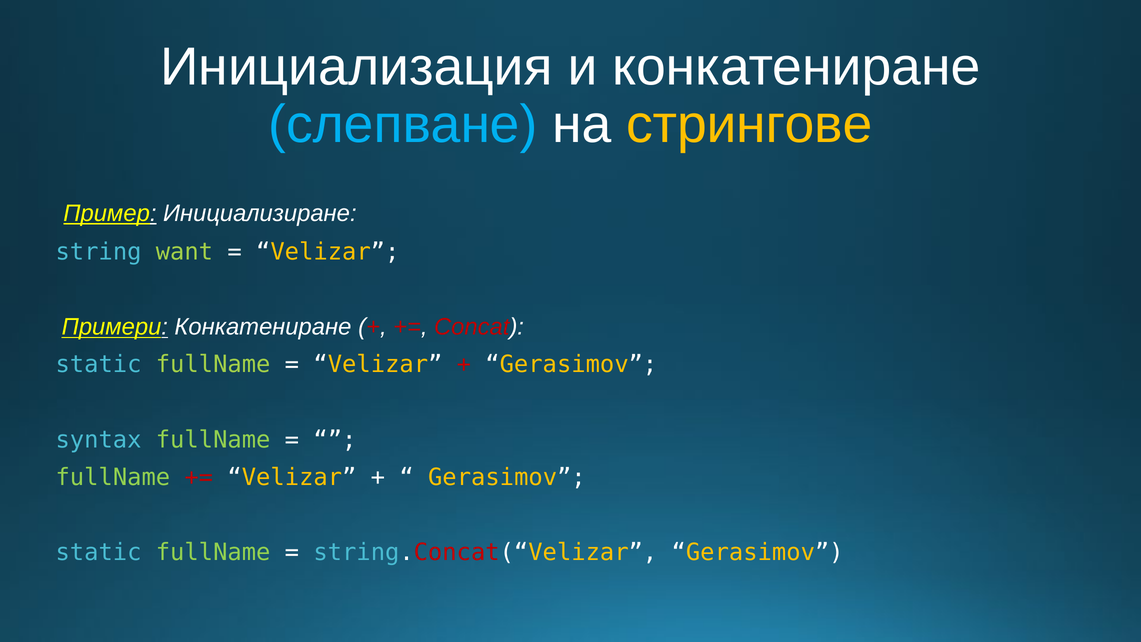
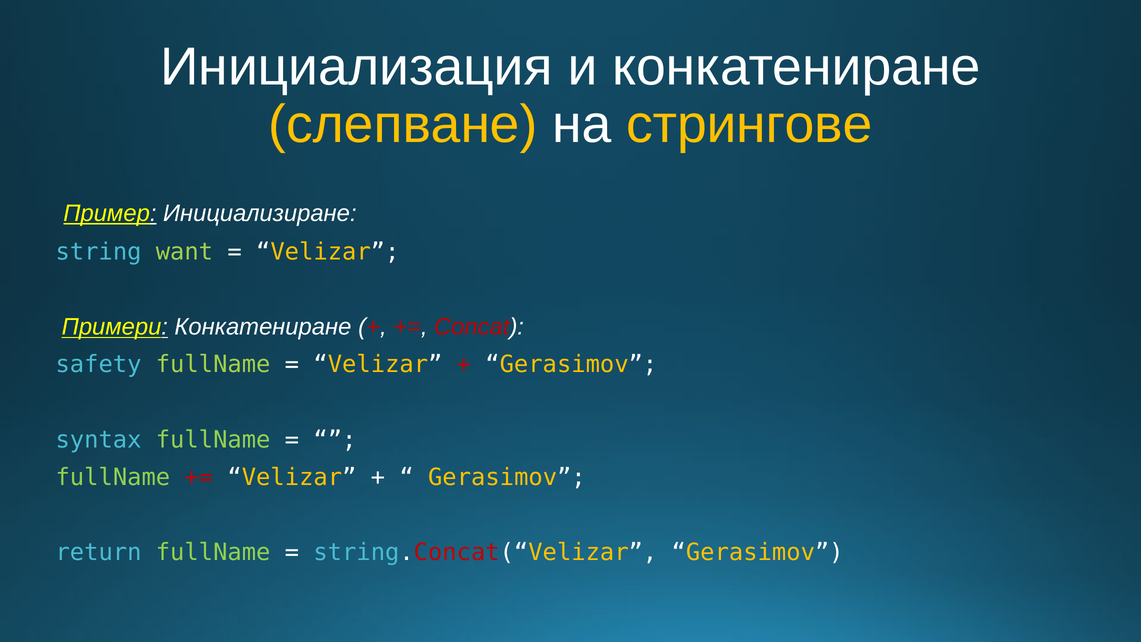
слепване colour: light blue -> yellow
static at (98, 364): static -> safety
static at (98, 552): static -> return
